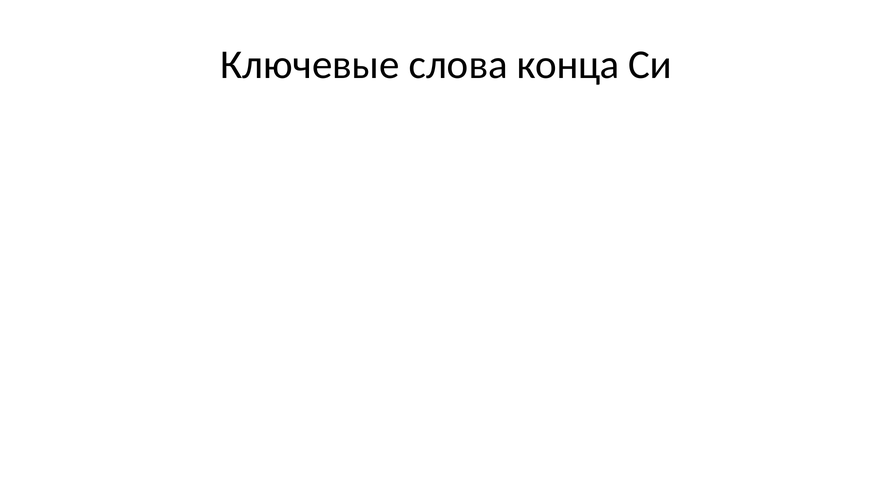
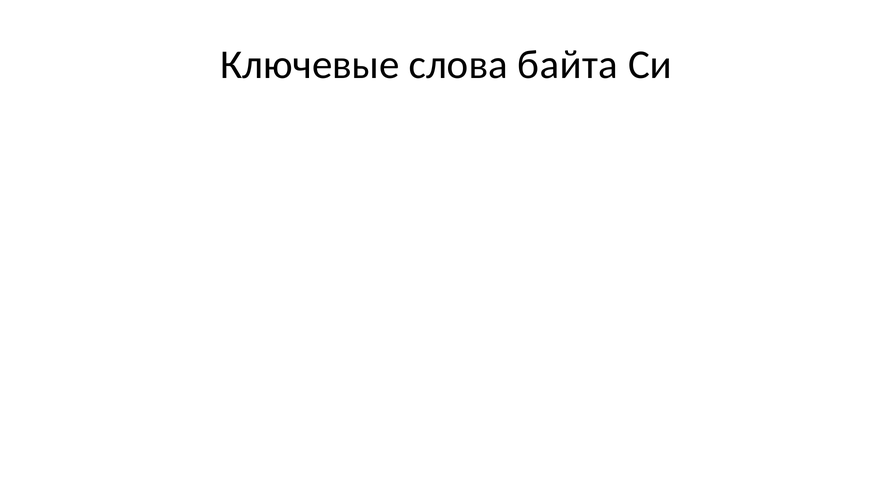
конца: конца -> байта
